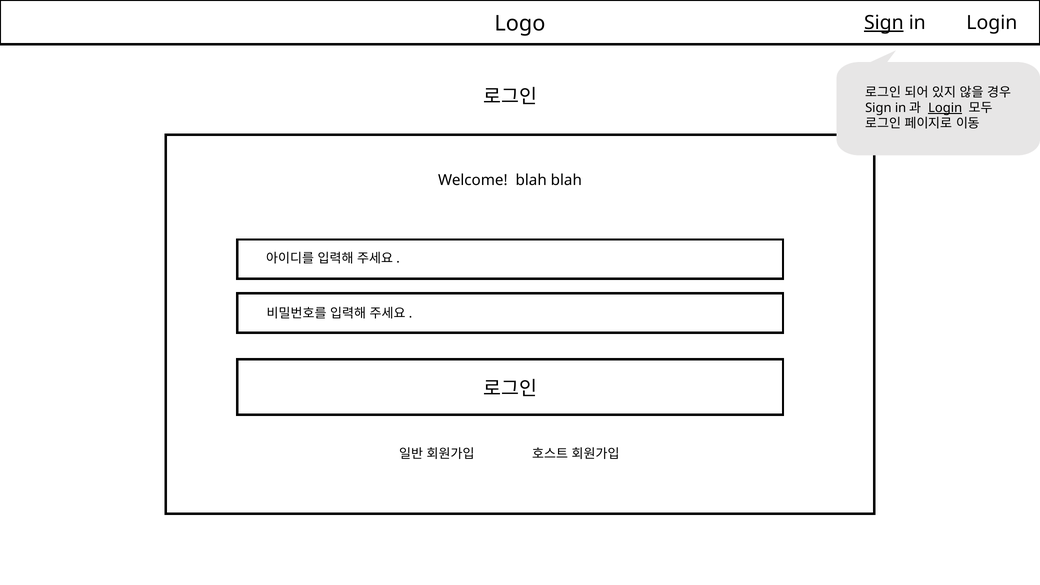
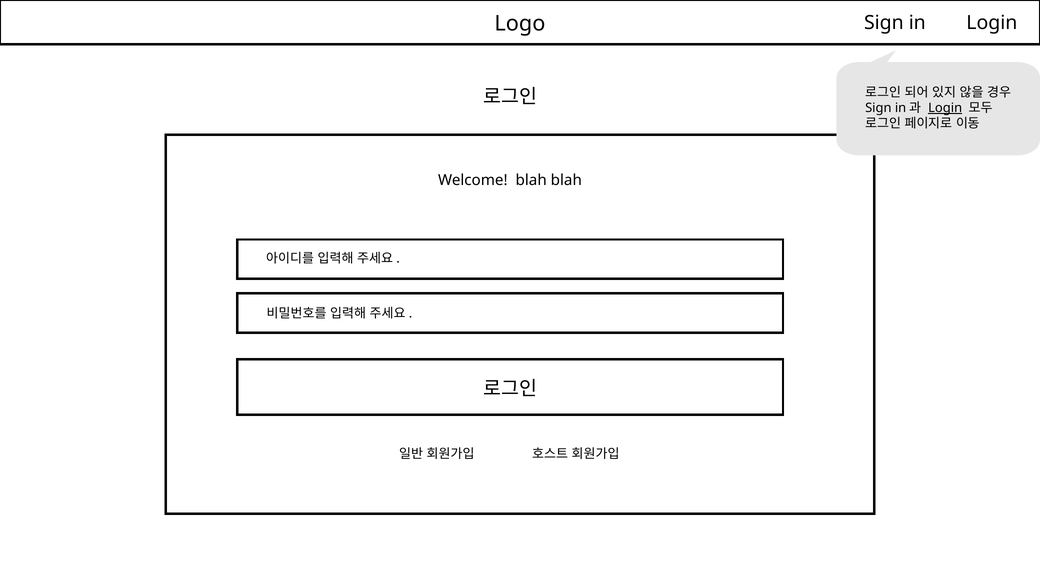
Sign at (884, 23) underline: present -> none
